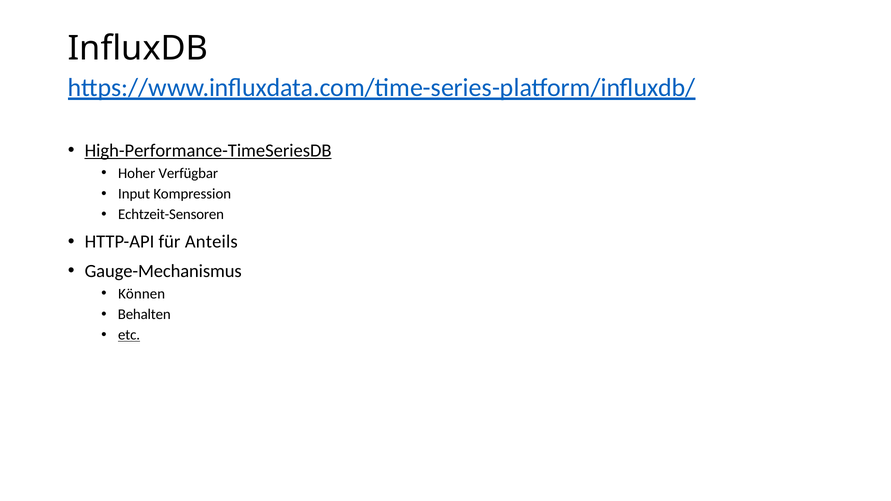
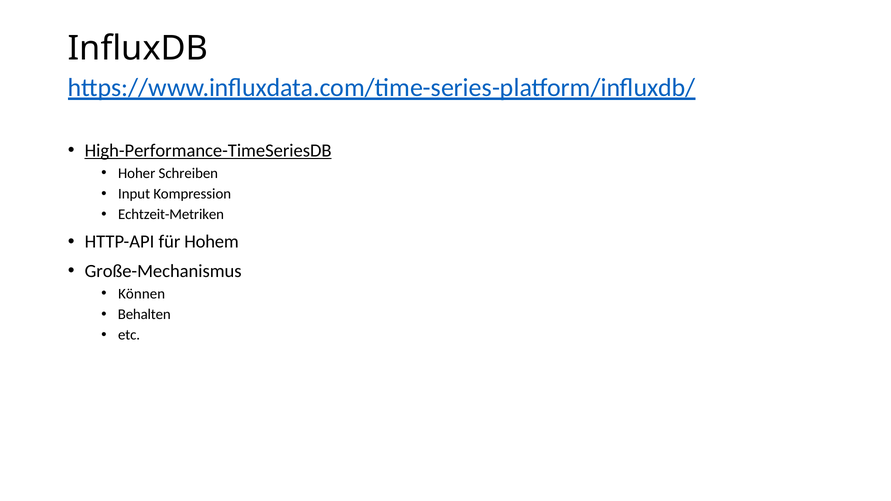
Verfügbar: Verfügbar -> Schreiben
Echtzeit-Sensoren: Echtzeit-Sensoren -> Echtzeit-Metriken
Anteils: Anteils -> Hohem
Gauge-Mechanismus: Gauge-Mechanismus -> Große-Mechanismus
etc underline: present -> none
